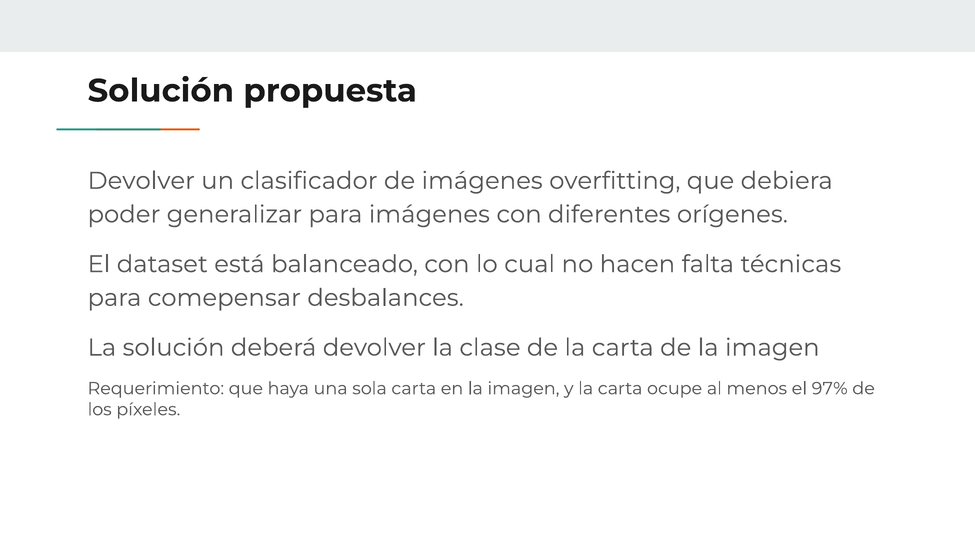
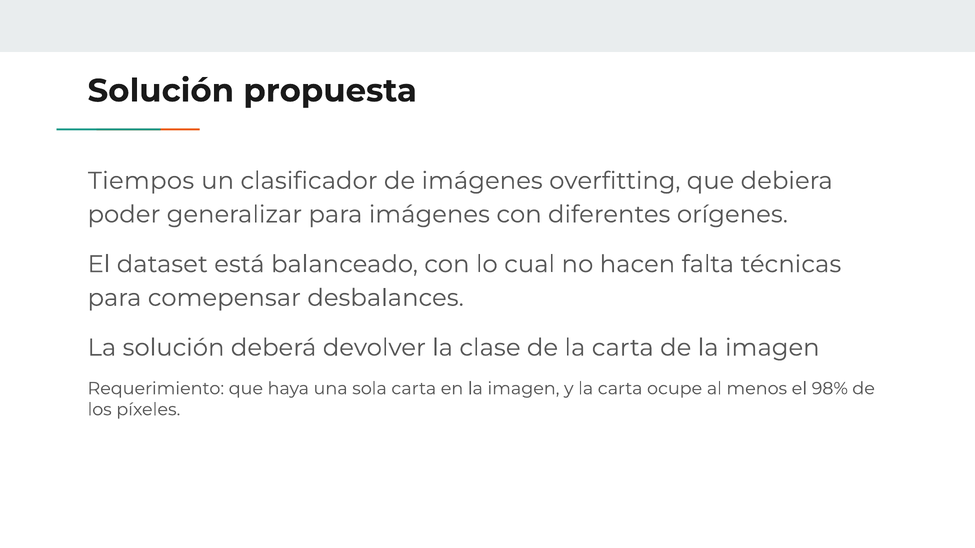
Devolver at (141, 181): Devolver -> Tiempos
97%: 97% -> 98%
